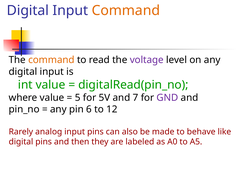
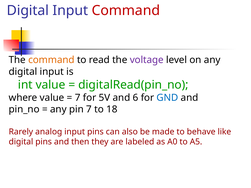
Command at (126, 11) colour: orange -> red
5 at (78, 98): 5 -> 7
7: 7 -> 6
GND colour: purple -> blue
pin 6: 6 -> 7
12: 12 -> 18
